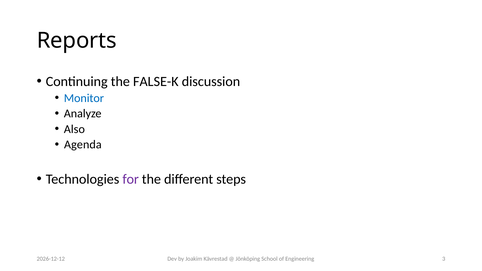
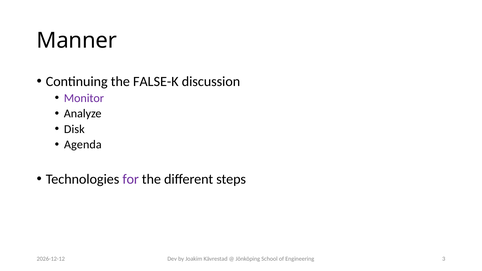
Reports: Reports -> Manner
Monitor colour: blue -> purple
Also: Also -> Disk
